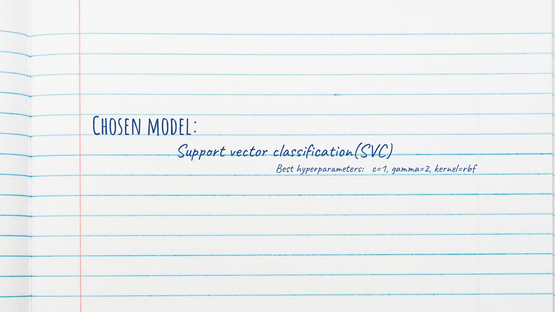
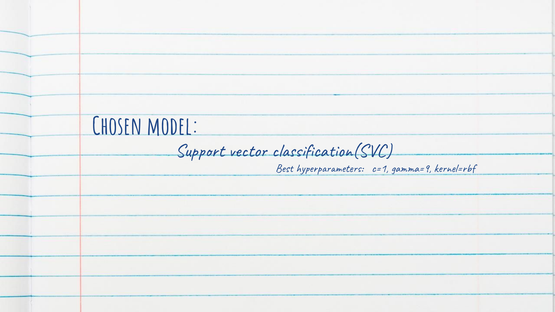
gamma=2: gamma=2 -> gamma=9
